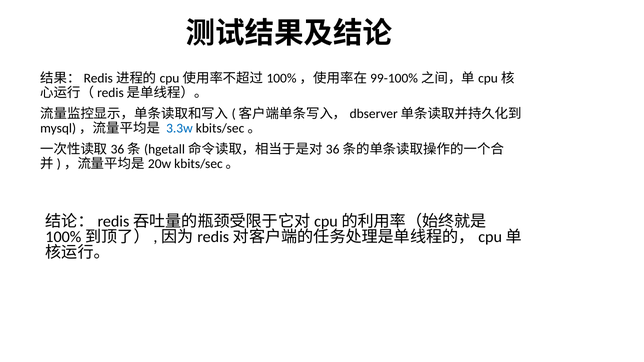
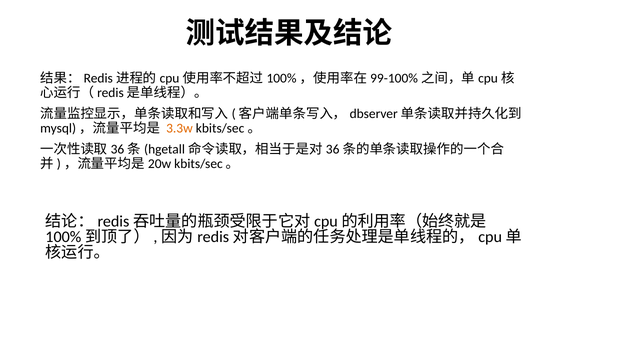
3.3w colour: blue -> orange
